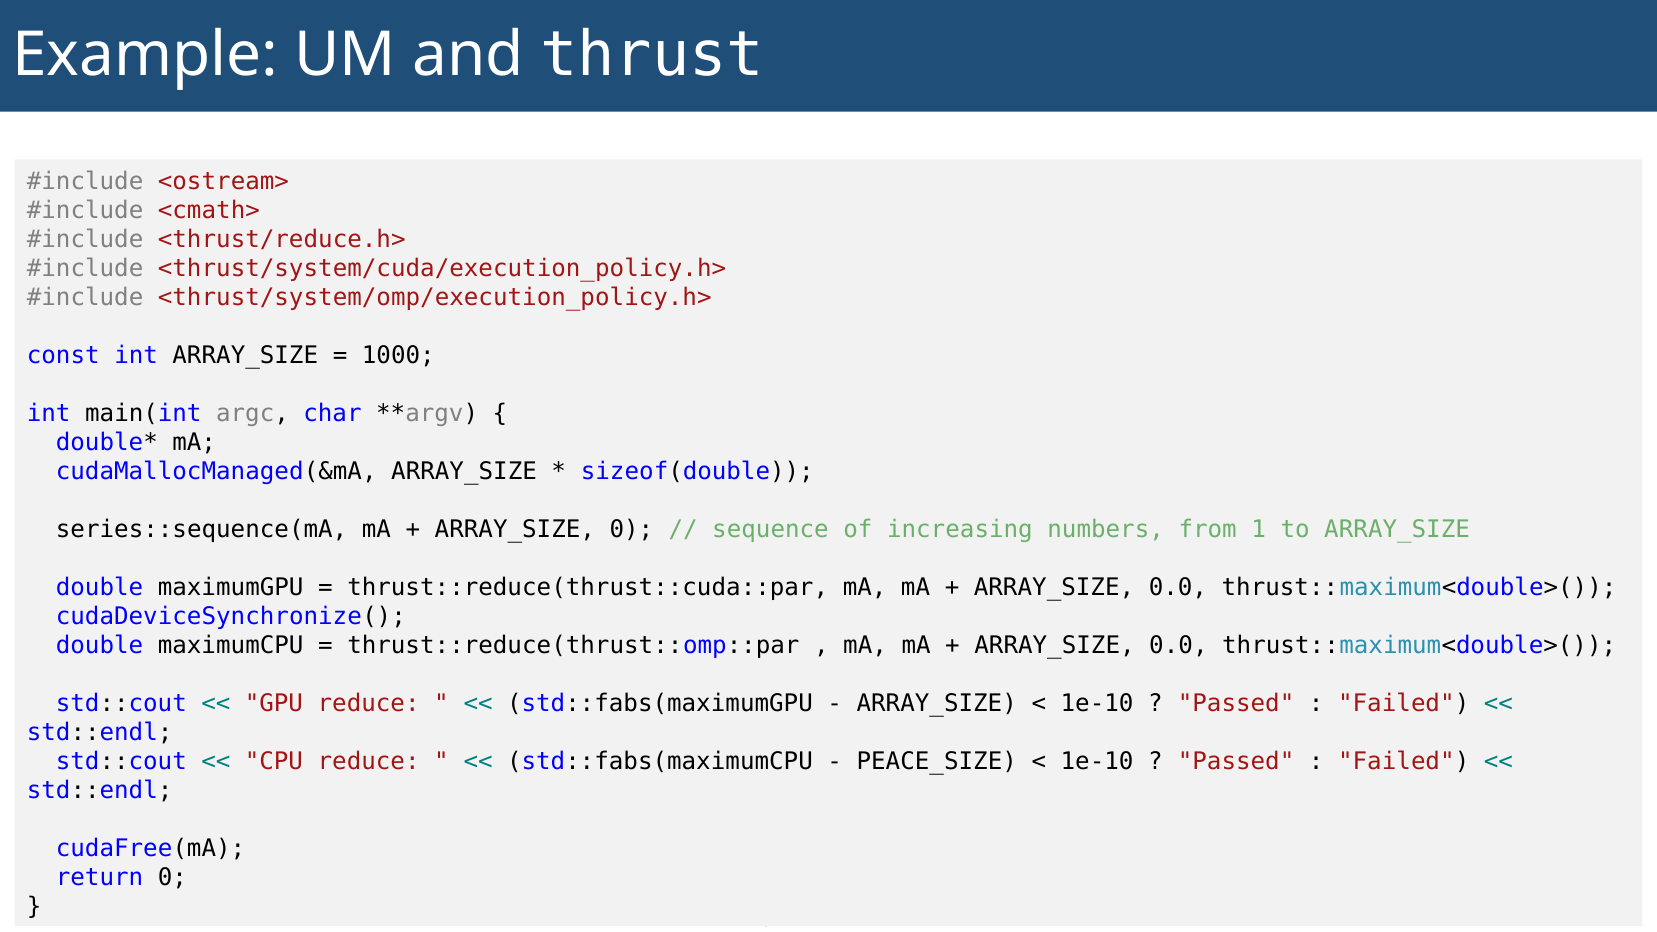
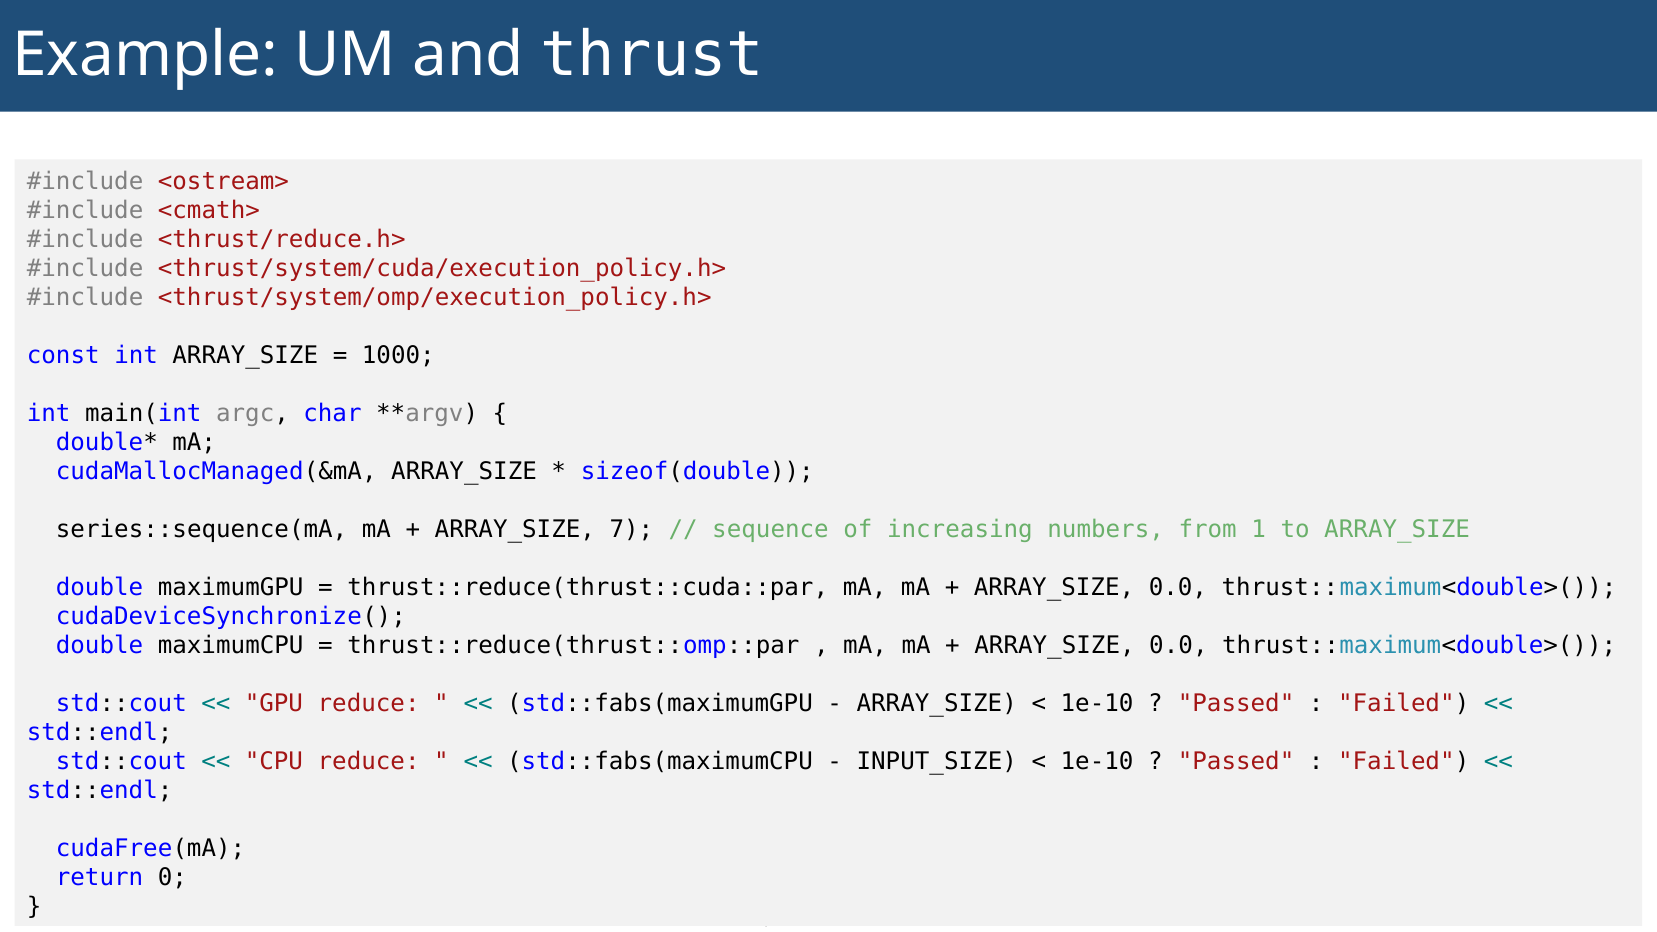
ARRAY_SIZE 0: 0 -> 7
PEACE_SIZE: PEACE_SIZE -> INPUT_SIZE
